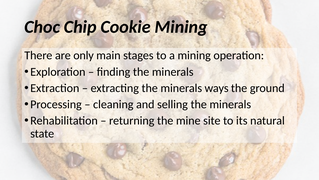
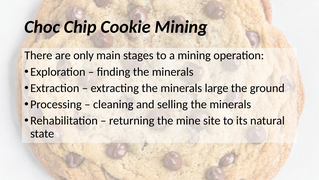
ways: ways -> large
